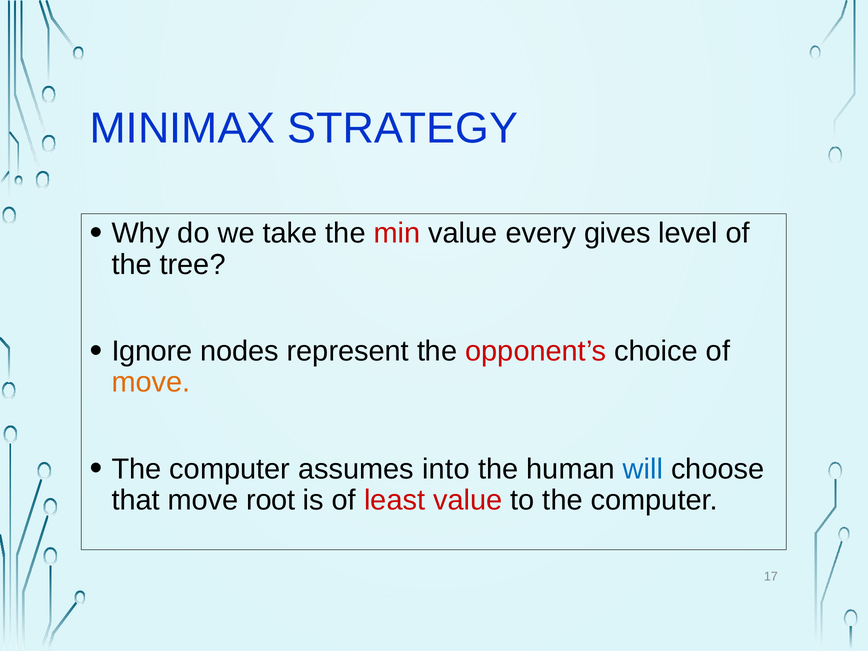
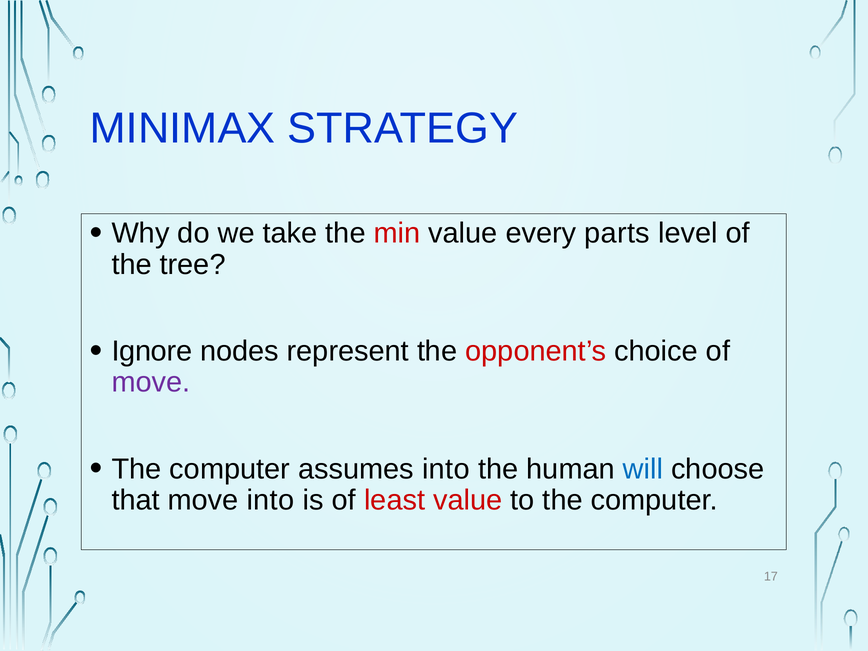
gives: gives -> parts
move at (151, 382) colour: orange -> purple
move root: root -> into
